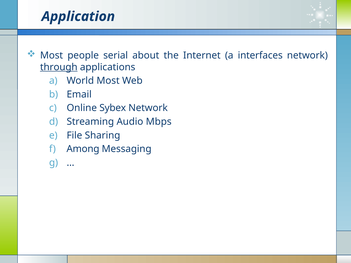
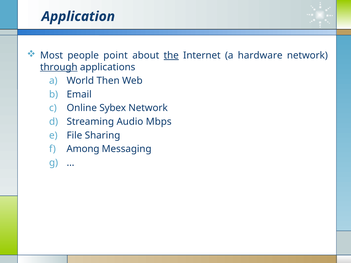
serial: serial -> point
the underline: none -> present
interfaces: interfaces -> hardware
World Most: Most -> Then
